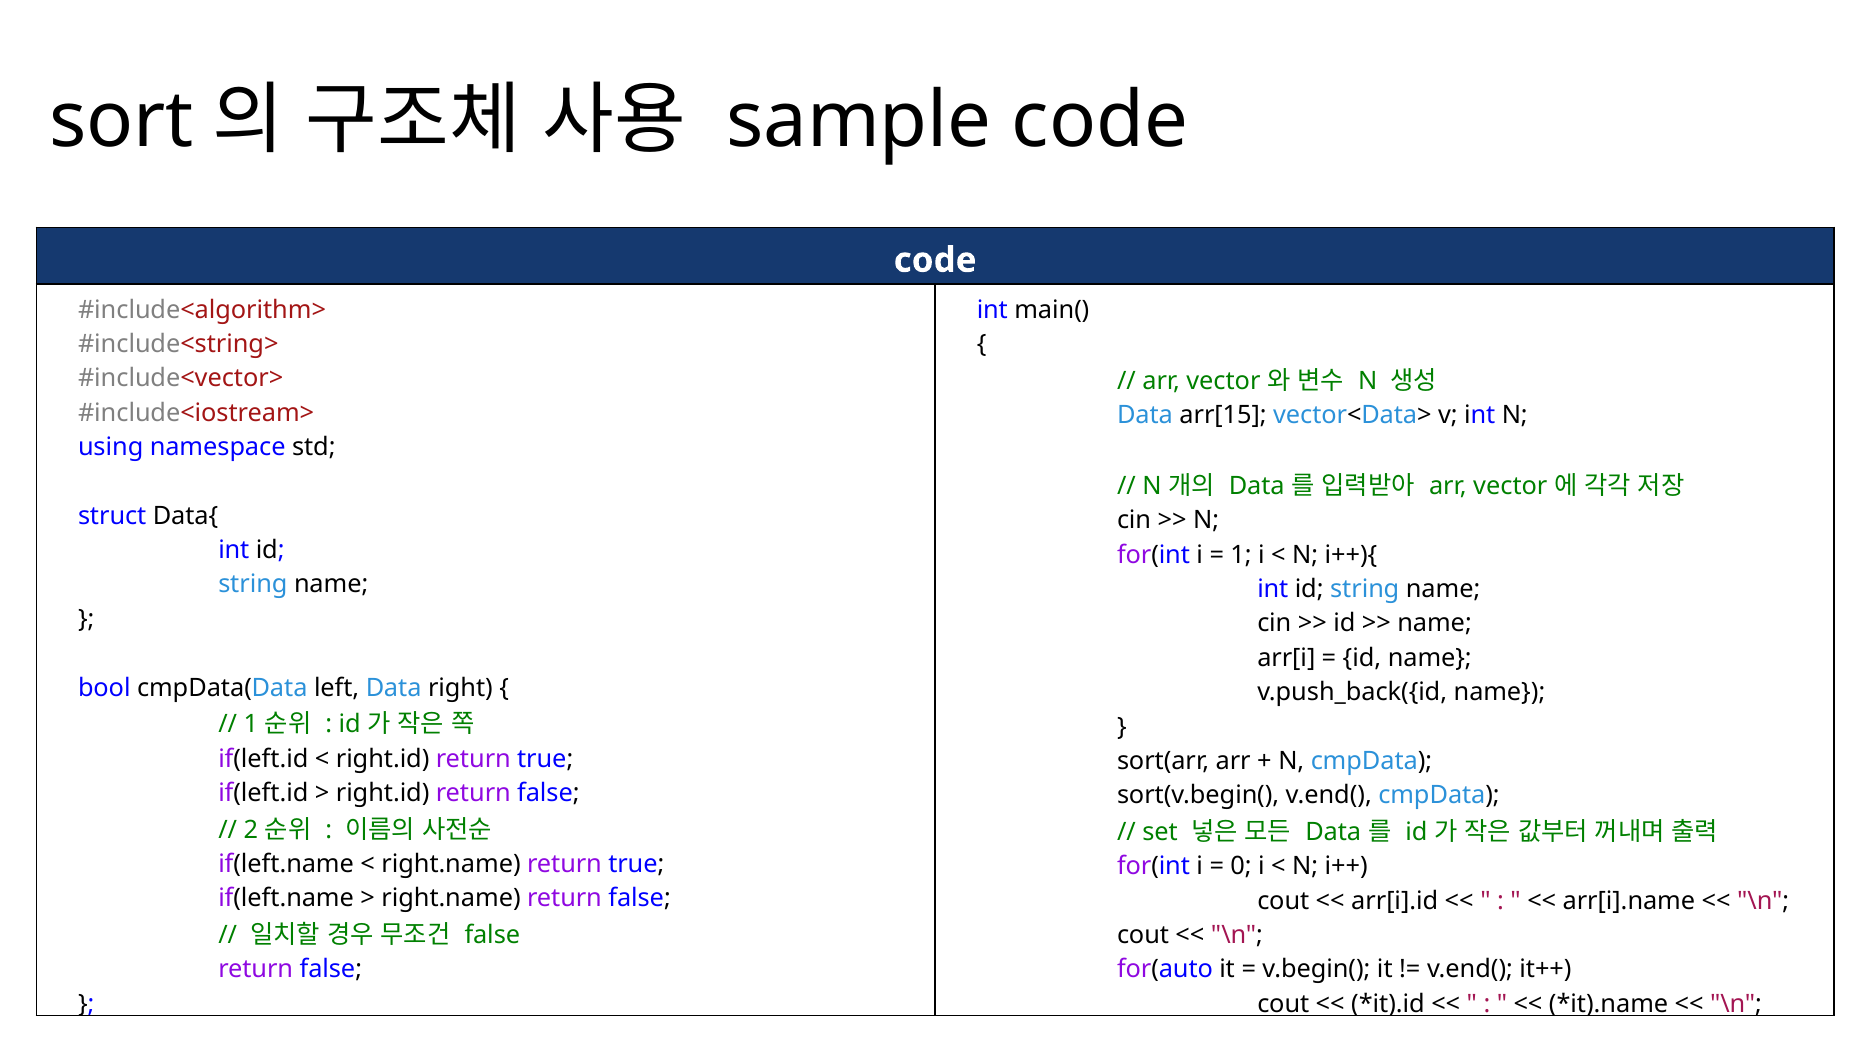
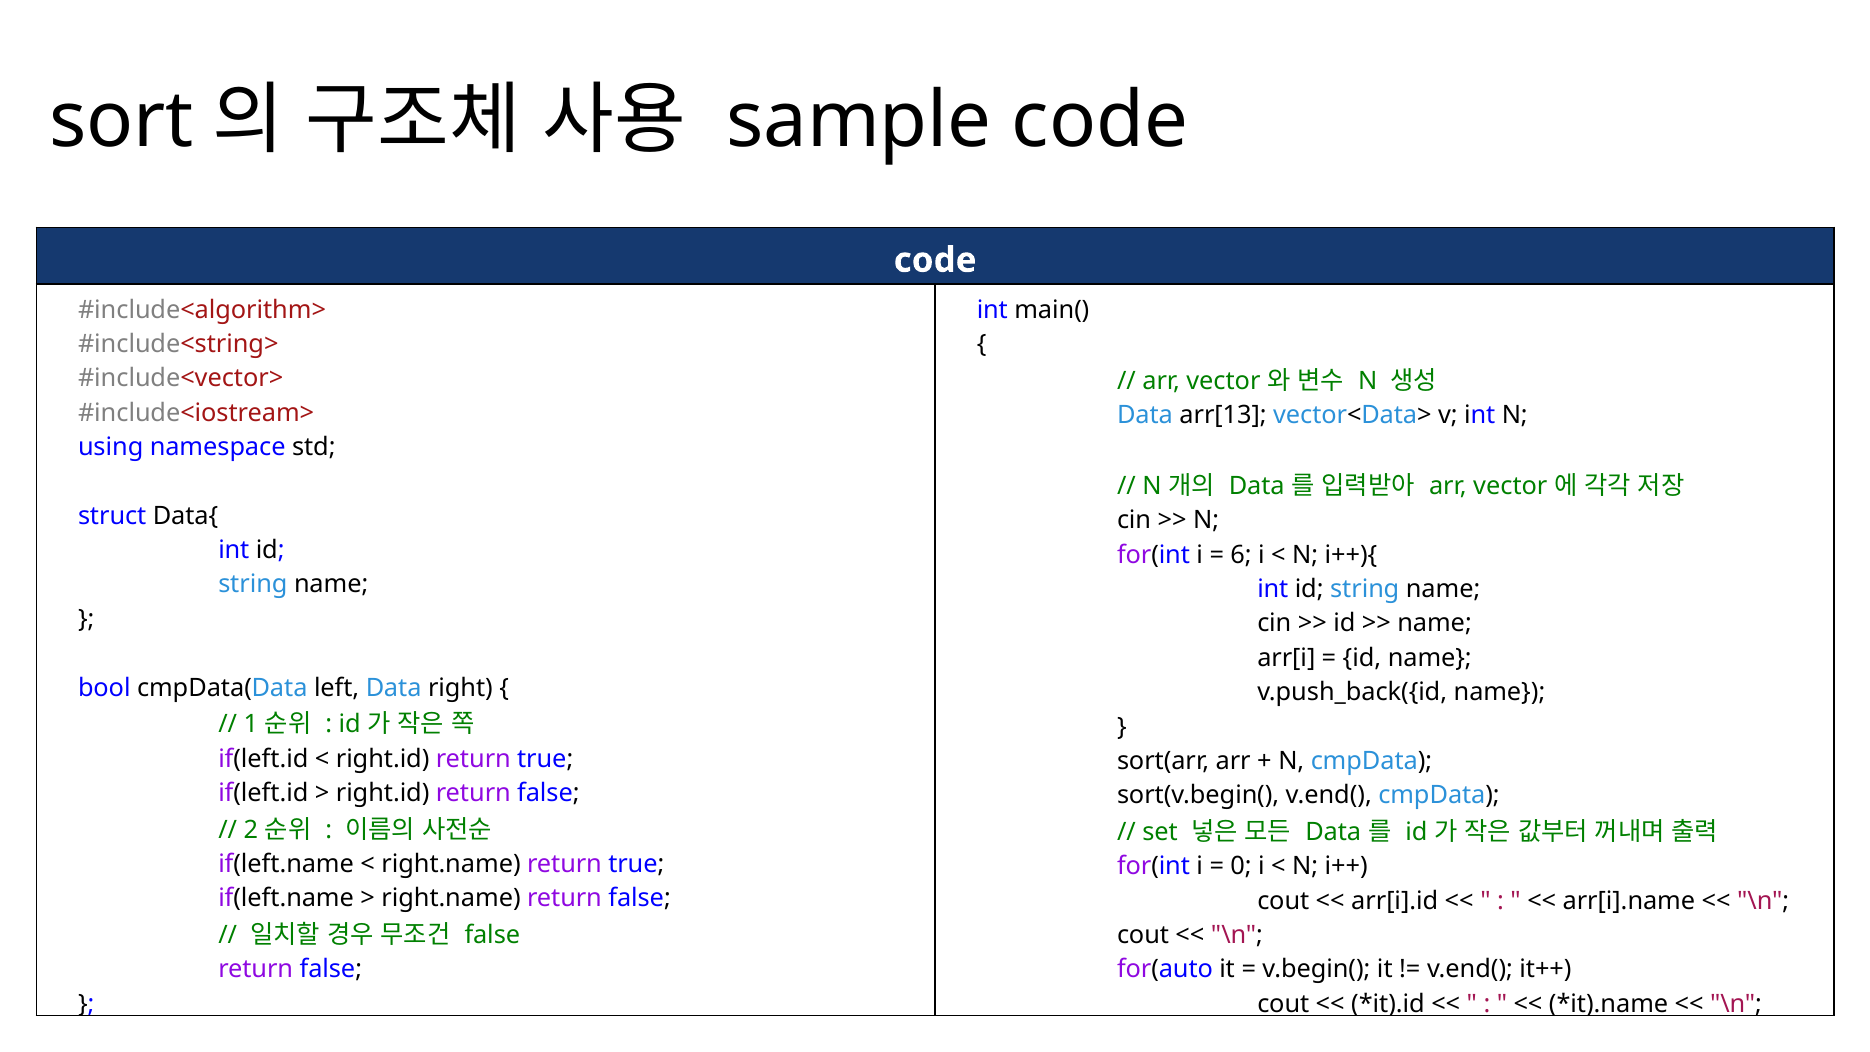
arr[15: arr[15 -> arr[13
1 at (1241, 555): 1 -> 6
